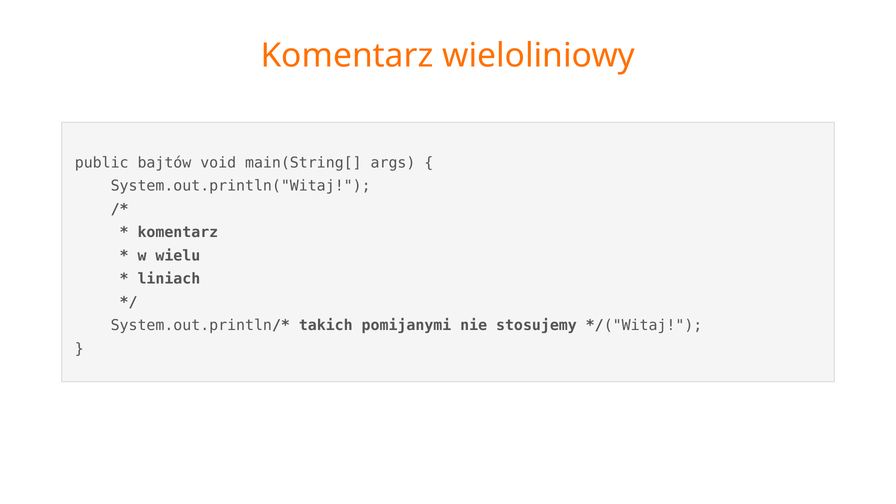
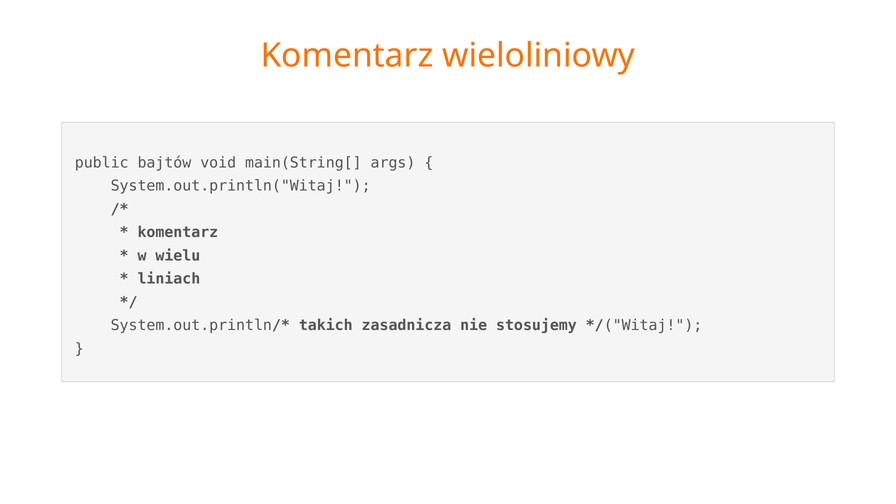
pomijanymi: pomijanymi -> zasadnicza
